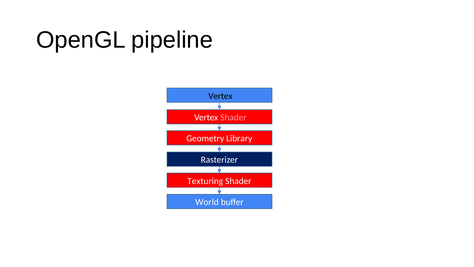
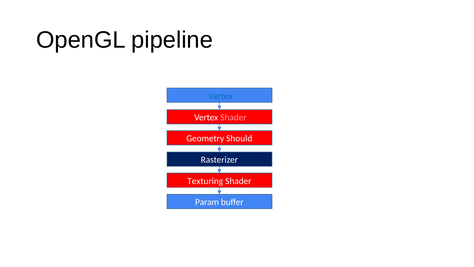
Vertex at (220, 96) colour: black -> blue
Library: Library -> Should
World: World -> Param
